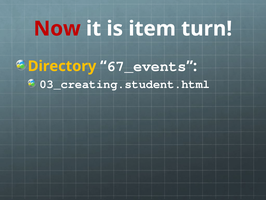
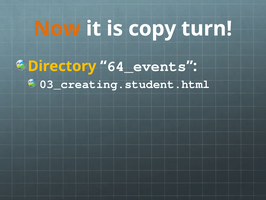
Now colour: red -> orange
item: item -> copy
67_events: 67_events -> 64_events
